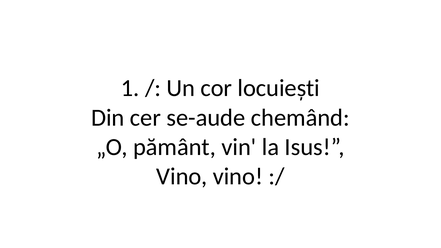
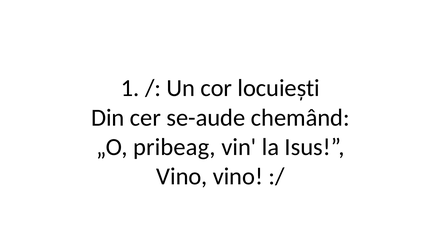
pământ: pământ -> pribeag
